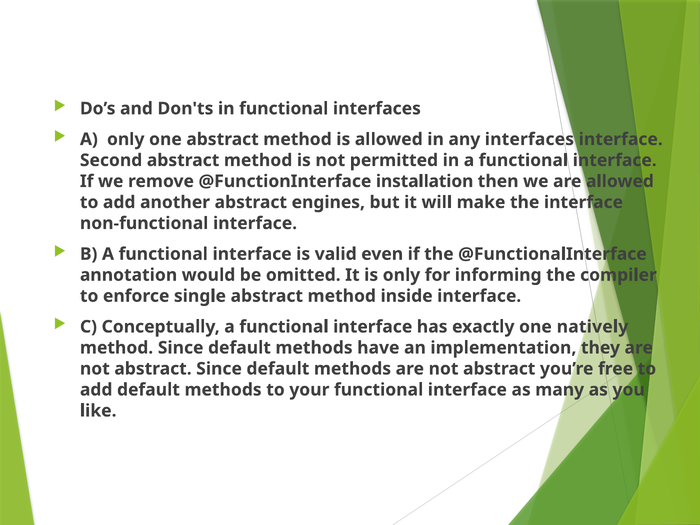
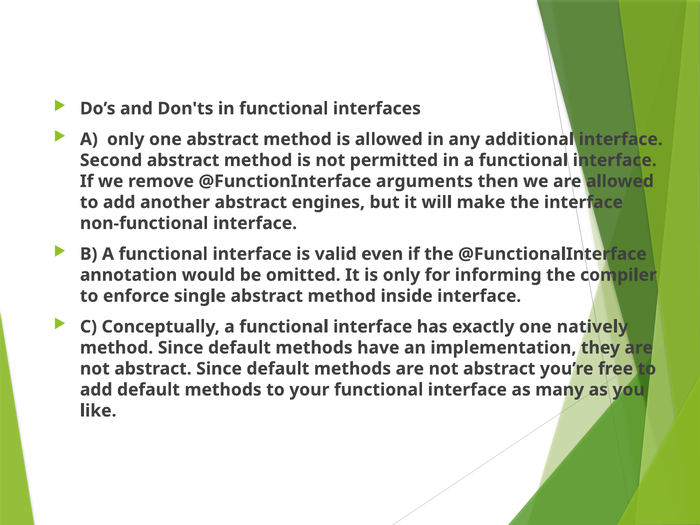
any interfaces: interfaces -> additional
installation: installation -> arguments
